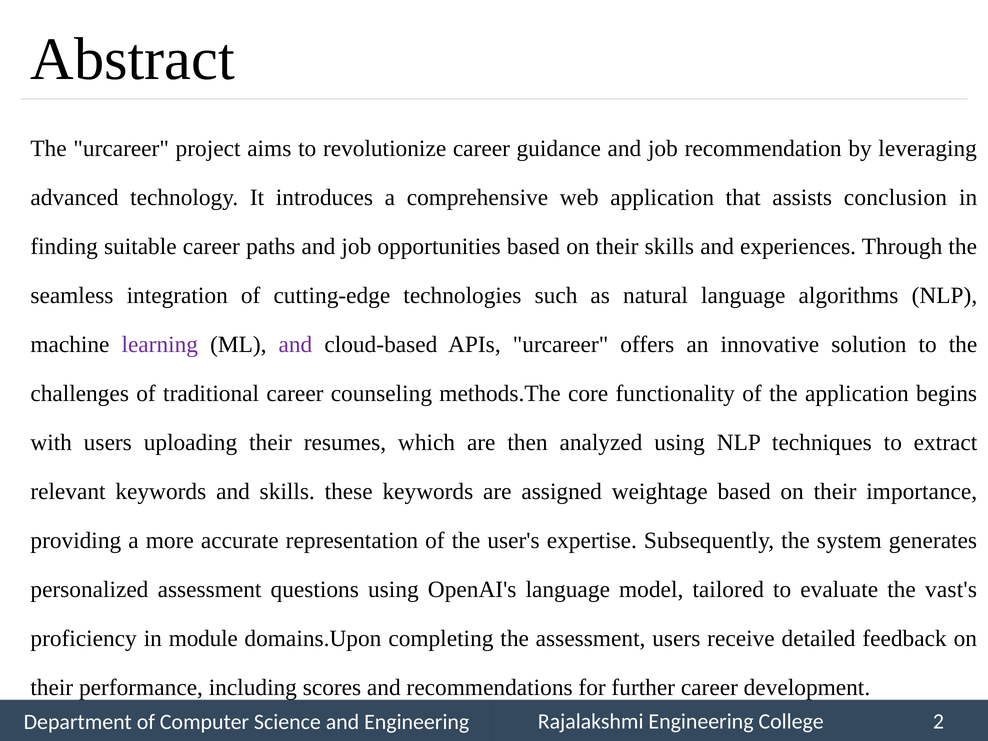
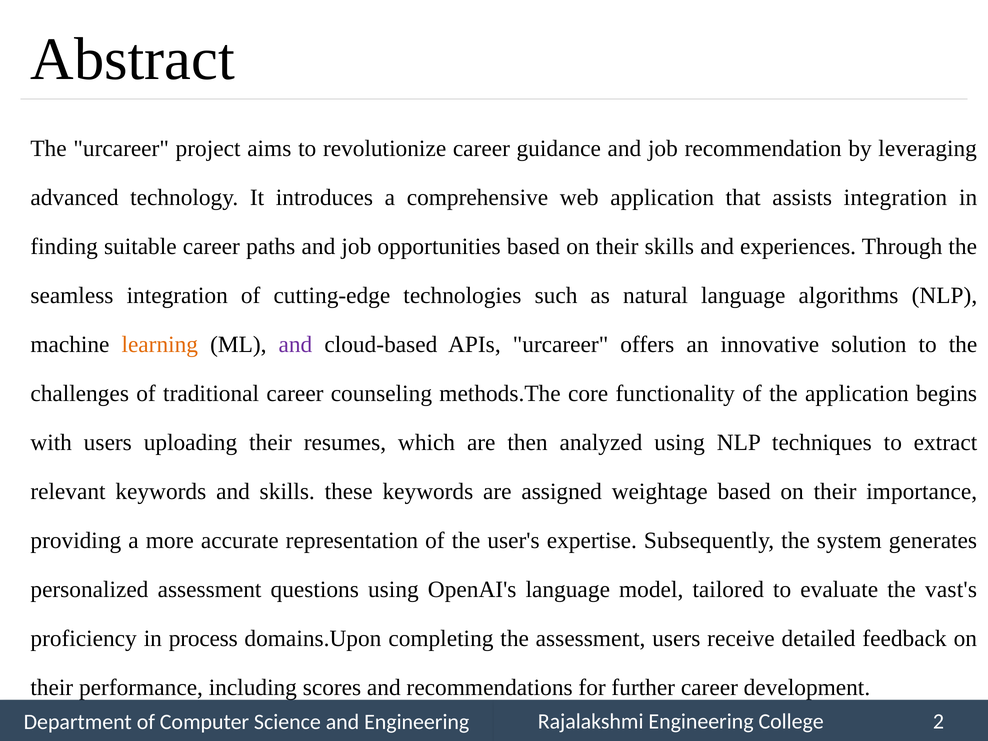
assists conclusion: conclusion -> integration
learning colour: purple -> orange
module: module -> process
